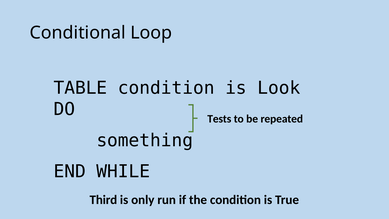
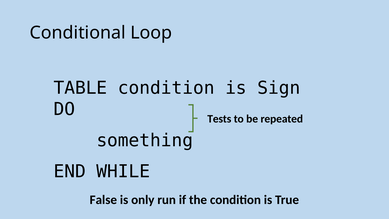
Look: Look -> Sign
Third: Third -> False
